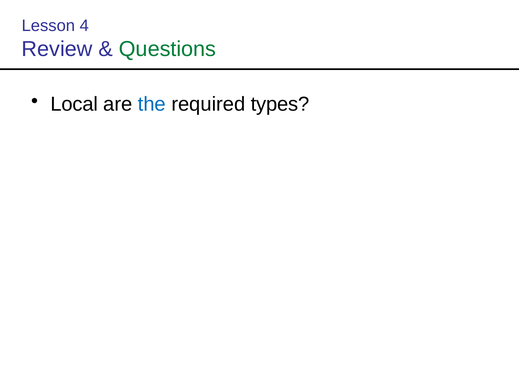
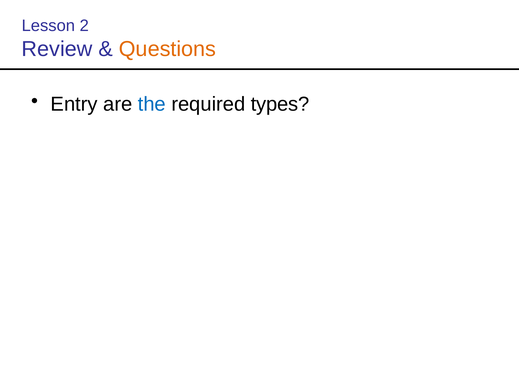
4: 4 -> 2
Questions colour: green -> orange
Local: Local -> Entry
